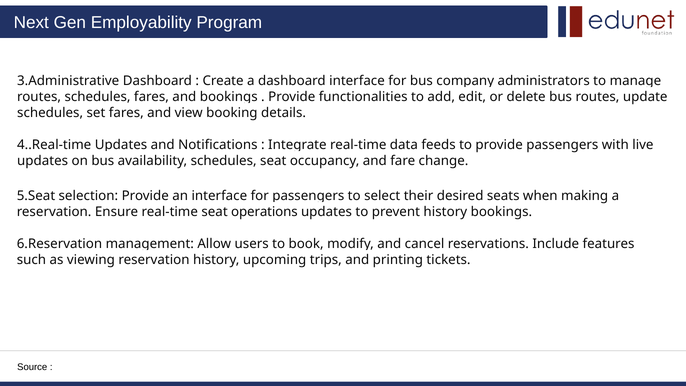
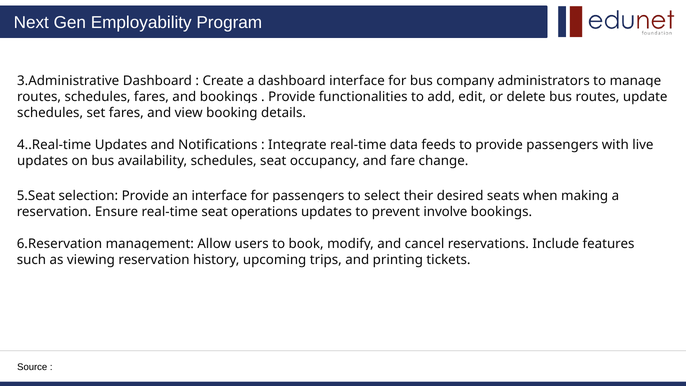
prevent history: history -> involve
